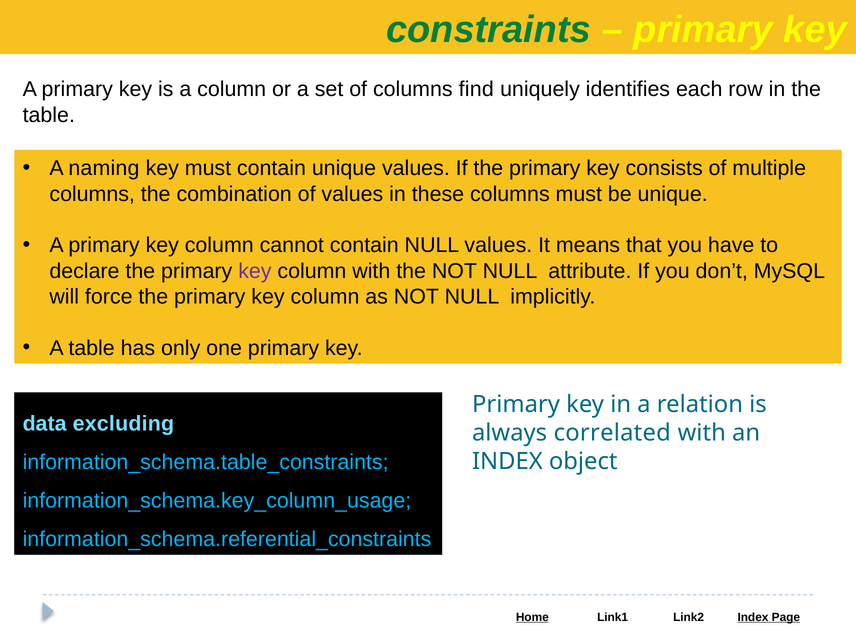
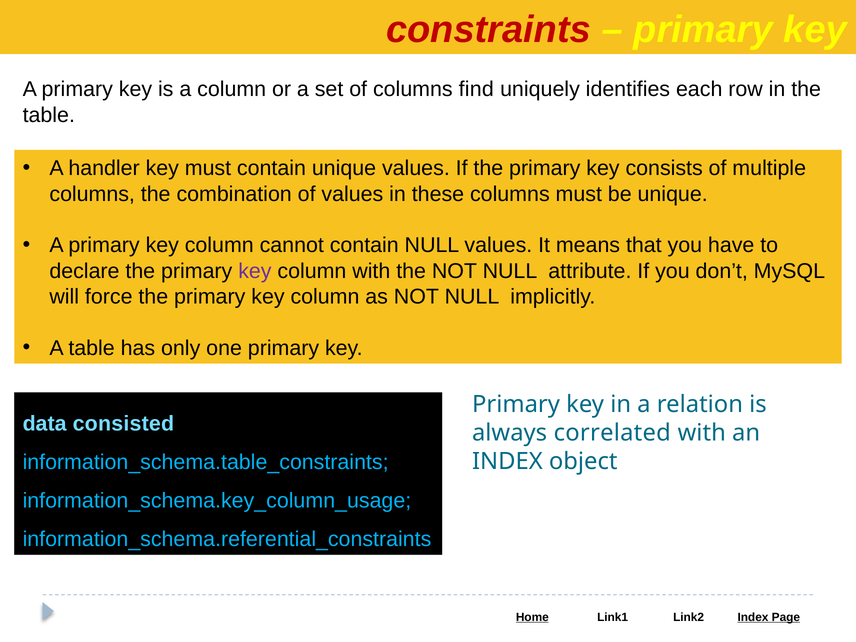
constraints colour: green -> red
naming: naming -> handler
excluding: excluding -> consisted
